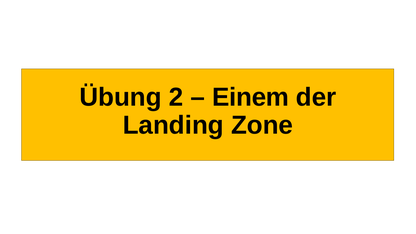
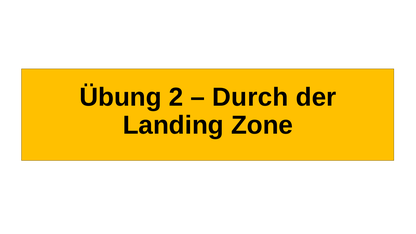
Einem: Einem -> Durch
